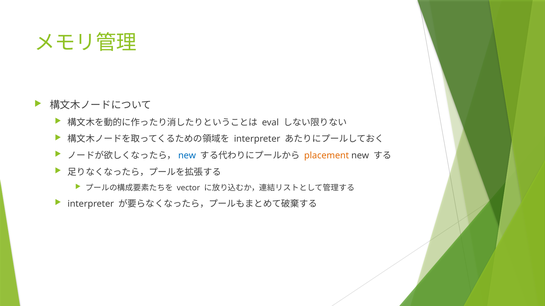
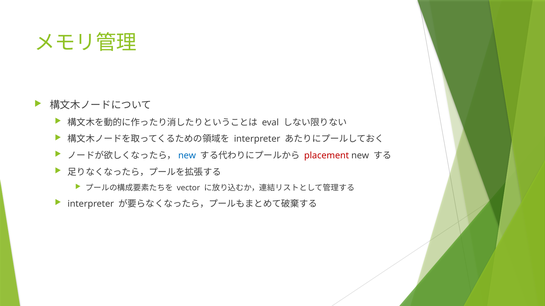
placement colour: orange -> red
